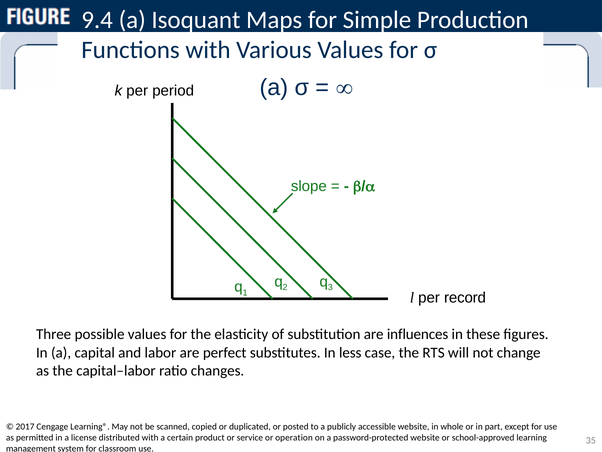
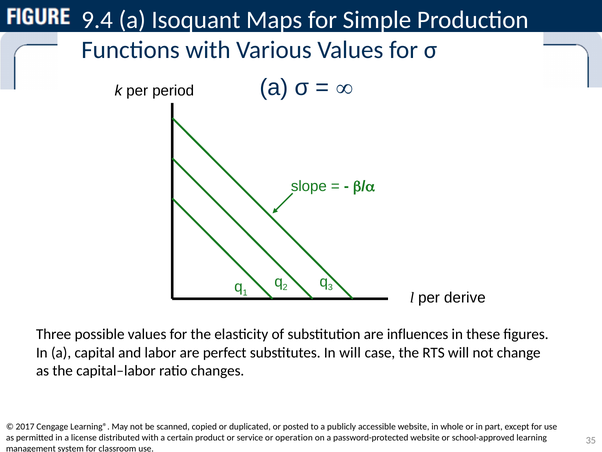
record: record -> derive
In less: less -> will
